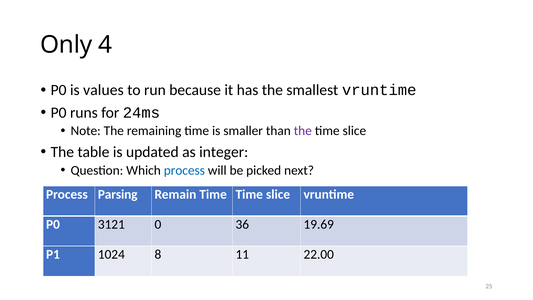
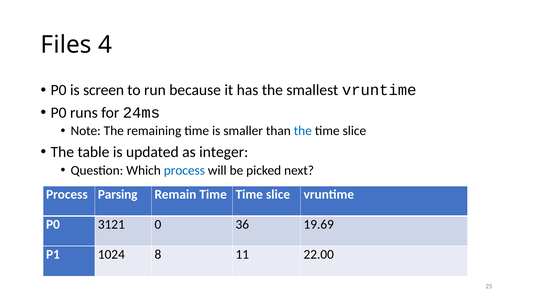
Only: Only -> Files
values: values -> screen
the at (303, 131) colour: purple -> blue
